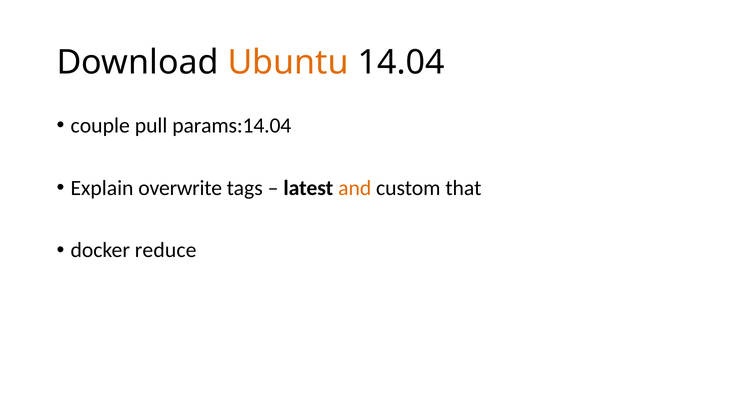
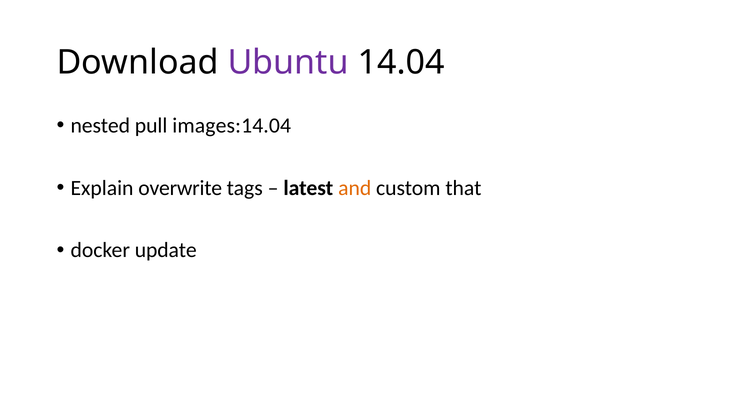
Ubuntu colour: orange -> purple
couple: couple -> nested
params:14.04: params:14.04 -> images:14.04
reduce: reduce -> update
